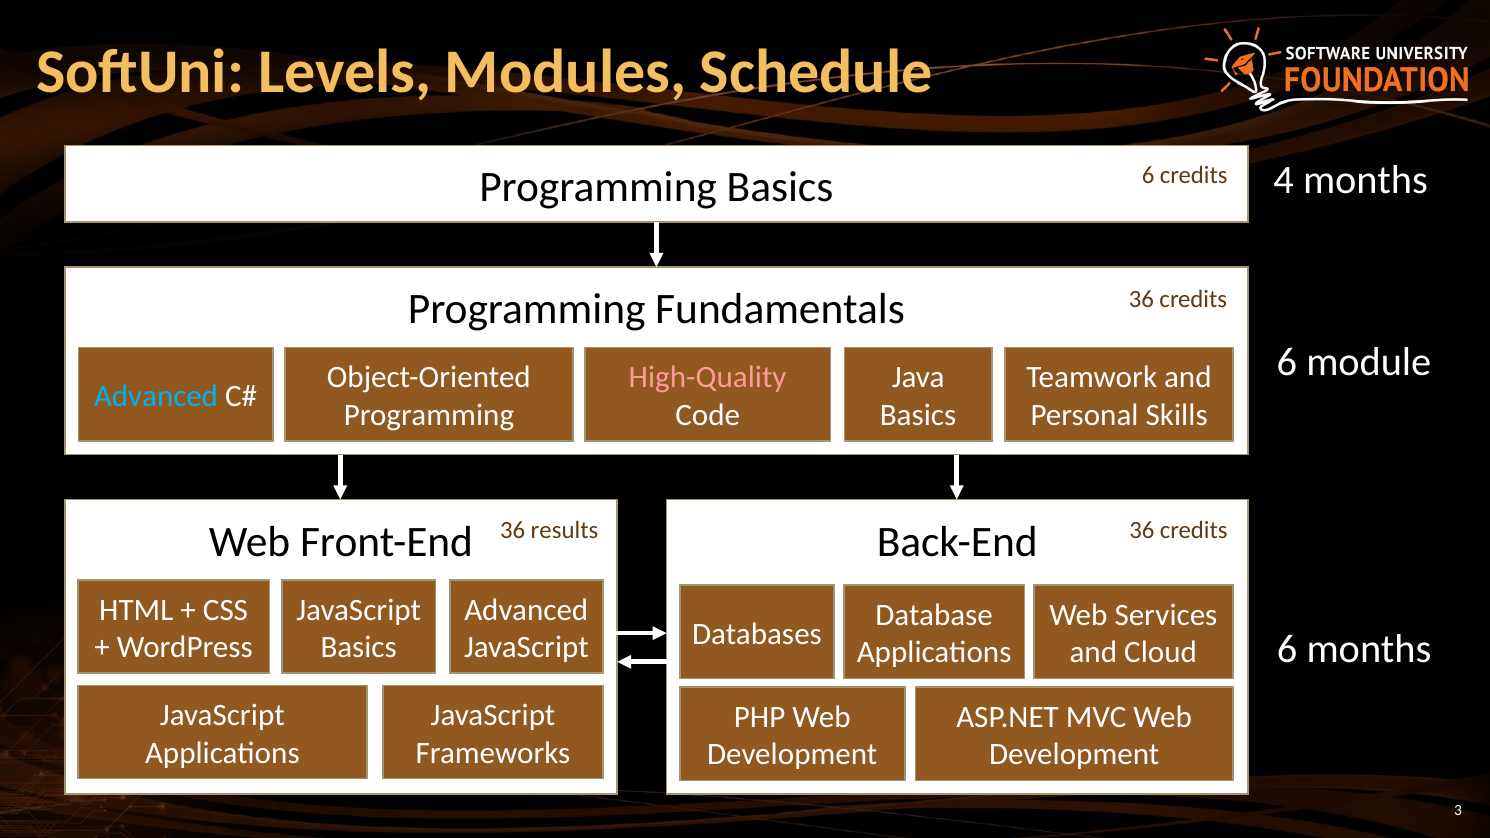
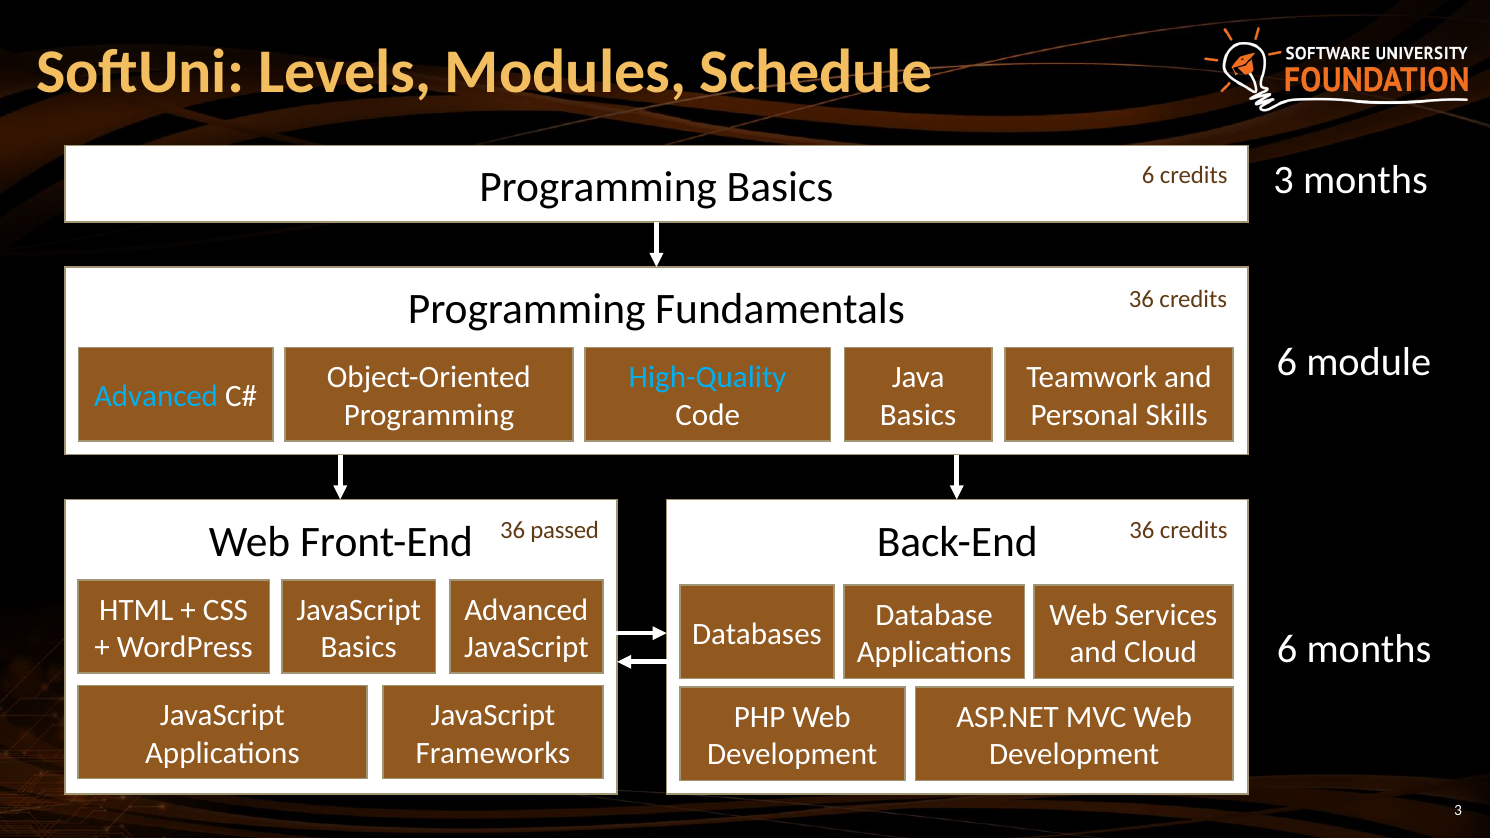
Basics 4: 4 -> 3
High-Quality colour: pink -> light blue
results: results -> passed
